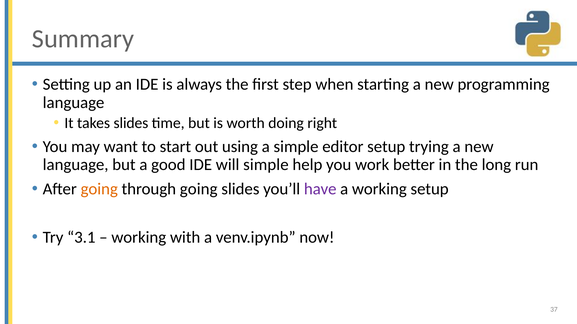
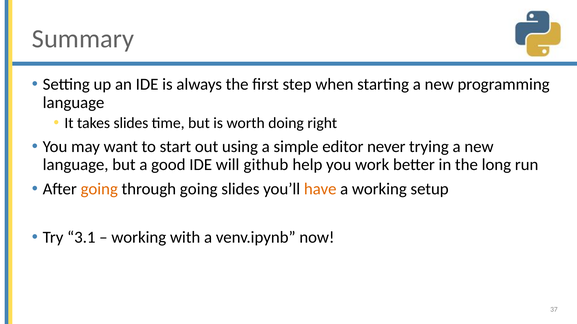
editor setup: setup -> never
will simple: simple -> github
have colour: purple -> orange
